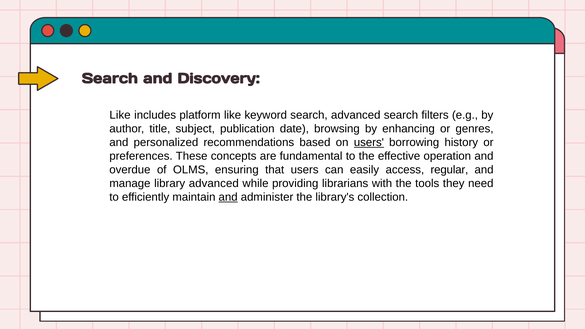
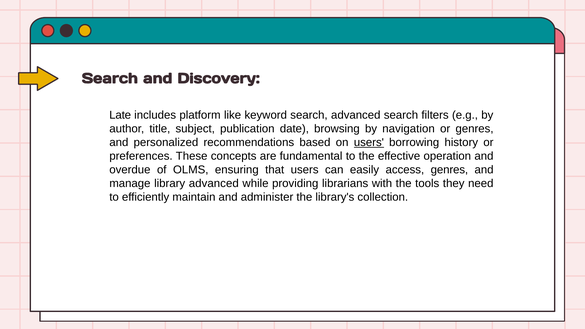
Like at (120, 115): Like -> Late
enhancing: enhancing -> navigation
access regular: regular -> genres
and at (228, 197) underline: present -> none
